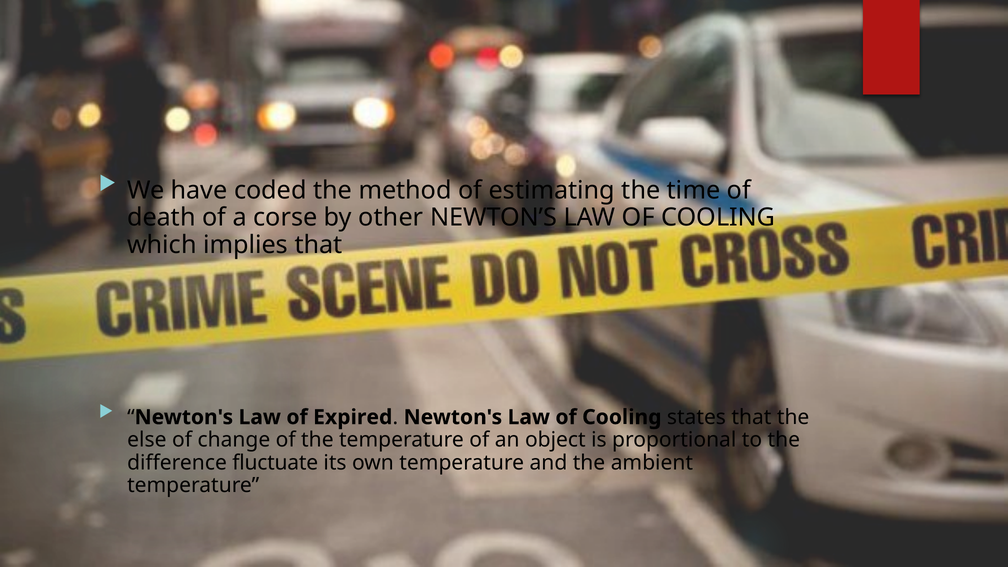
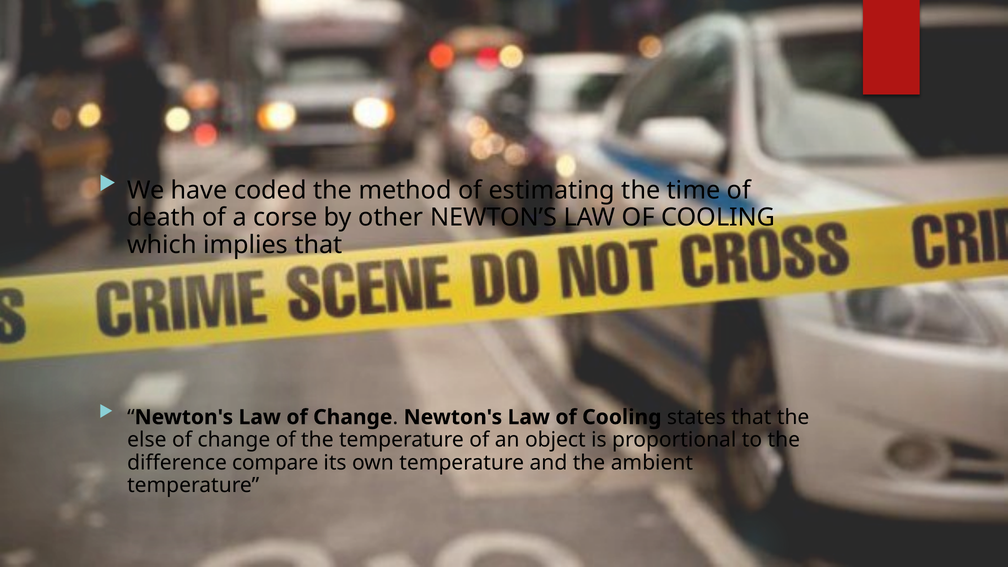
Law of Expired: Expired -> Change
fluctuate: fluctuate -> compare
